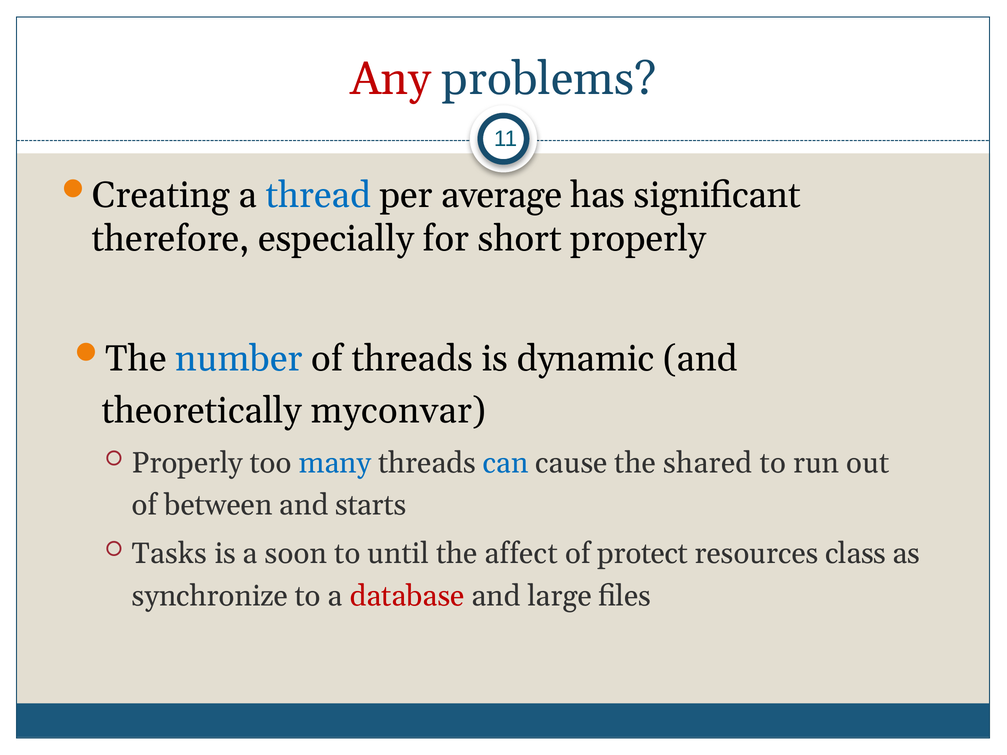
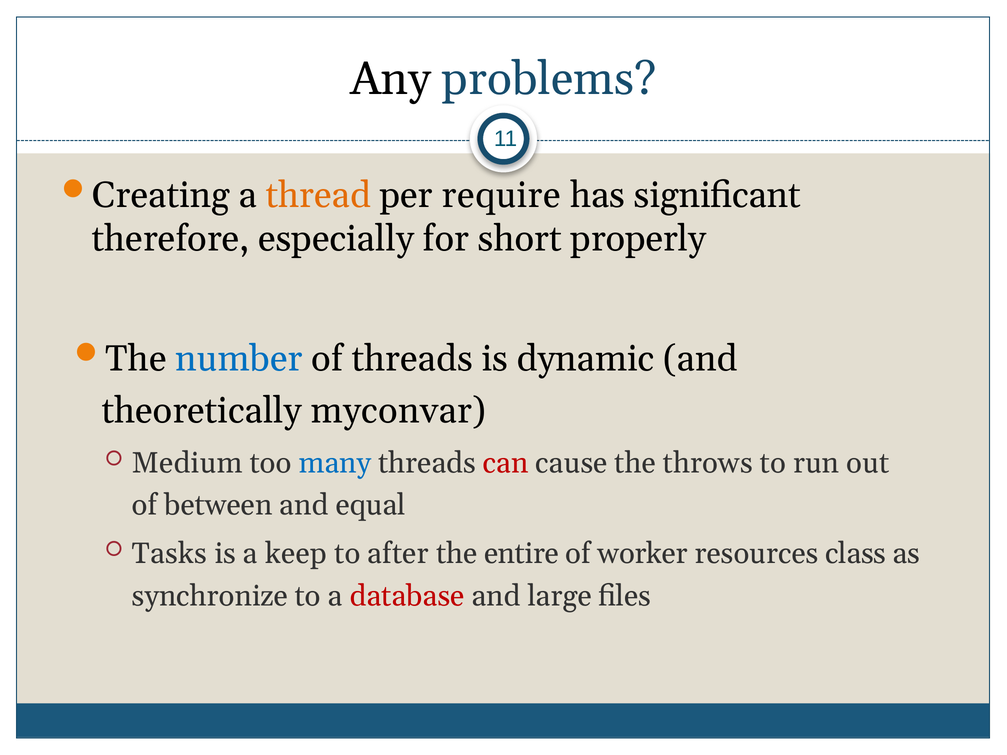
Any colour: red -> black
thread colour: blue -> orange
average: average -> require
Properly at (187, 463): Properly -> Medium
can colour: blue -> red
shared: shared -> throws
starts: starts -> equal
soon: soon -> keep
until: until -> after
affect: affect -> entire
protect: protect -> worker
